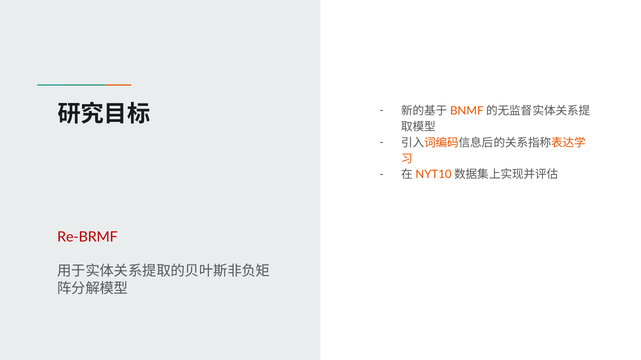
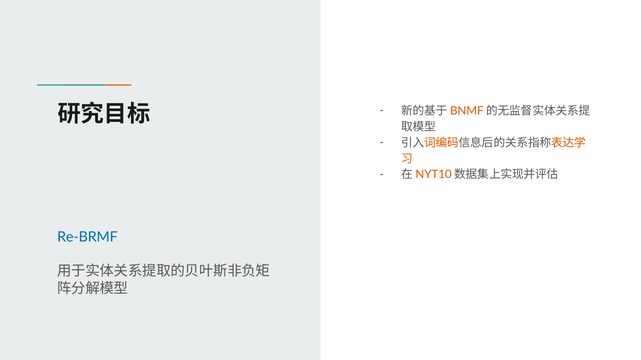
Re-BRMF colour: red -> blue
